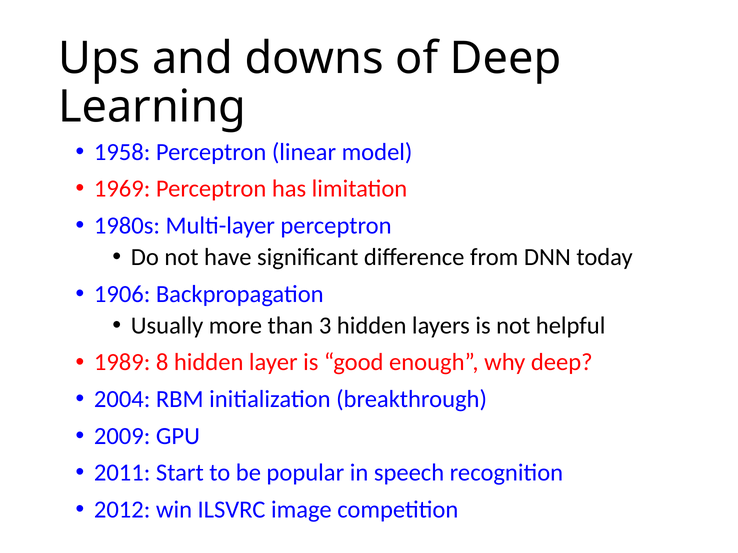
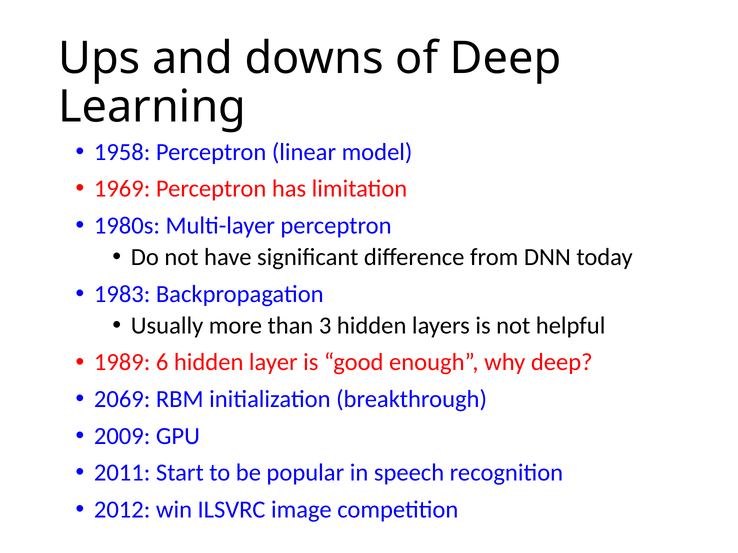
1906: 1906 -> 1983
8: 8 -> 6
2004: 2004 -> 2069
